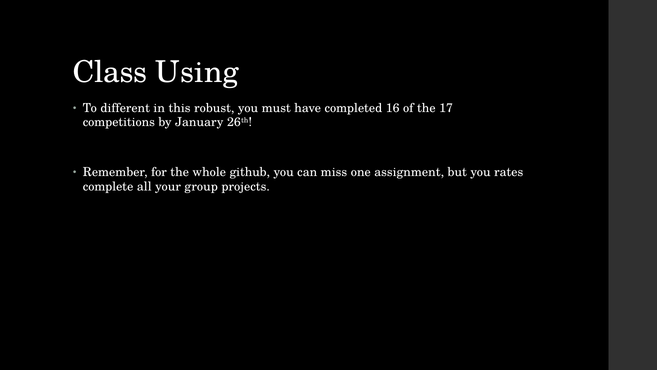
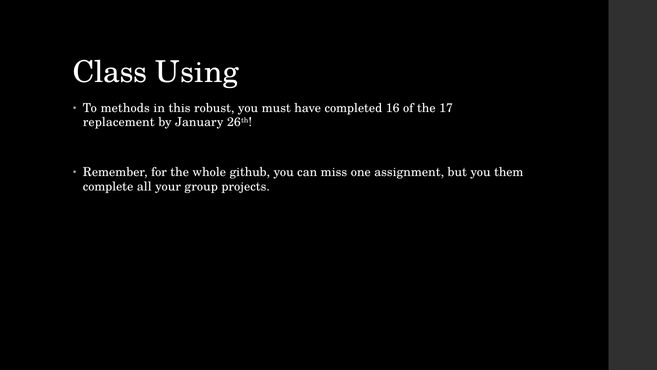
different: different -> methods
competitions: competitions -> replacement
rates: rates -> them
